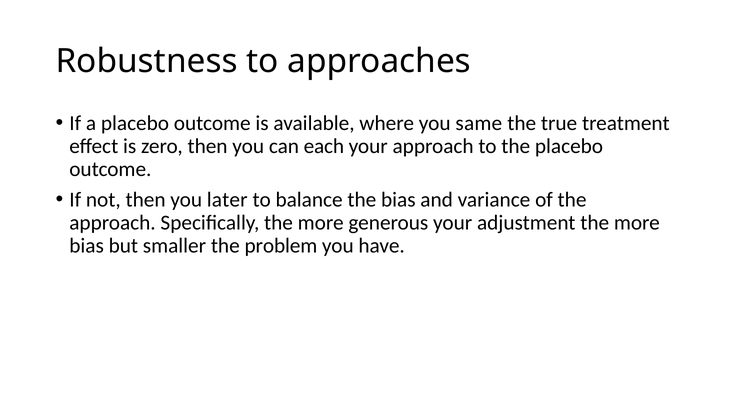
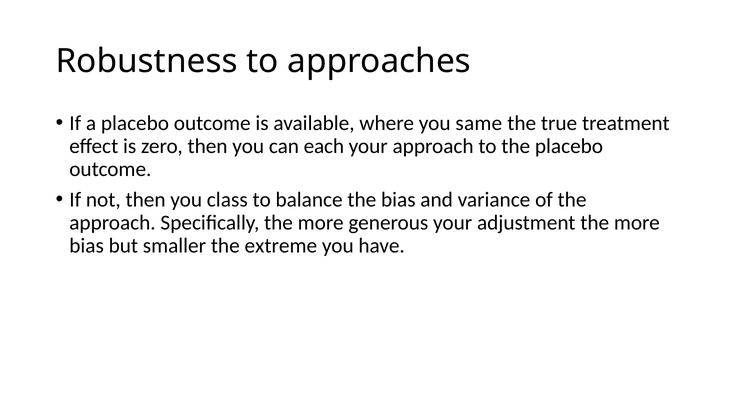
later: later -> class
problem: problem -> extreme
